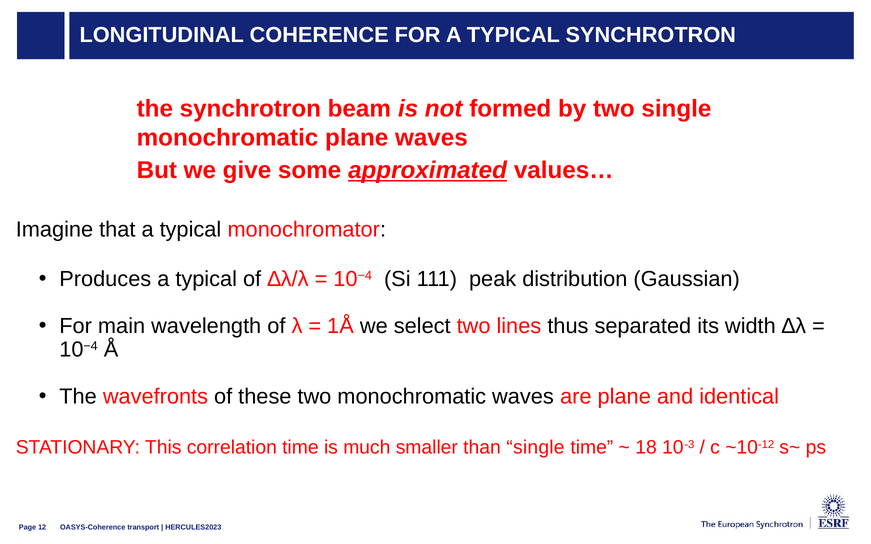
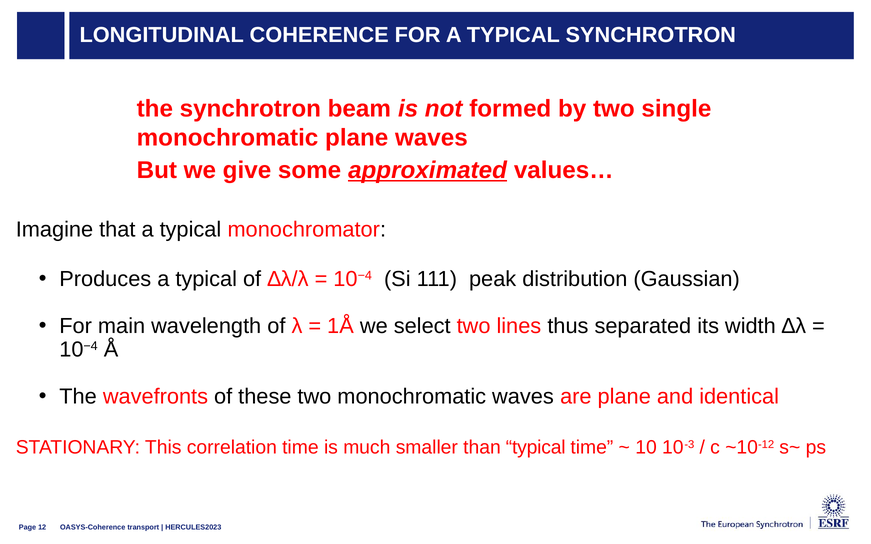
than single: single -> typical
18: 18 -> 10
